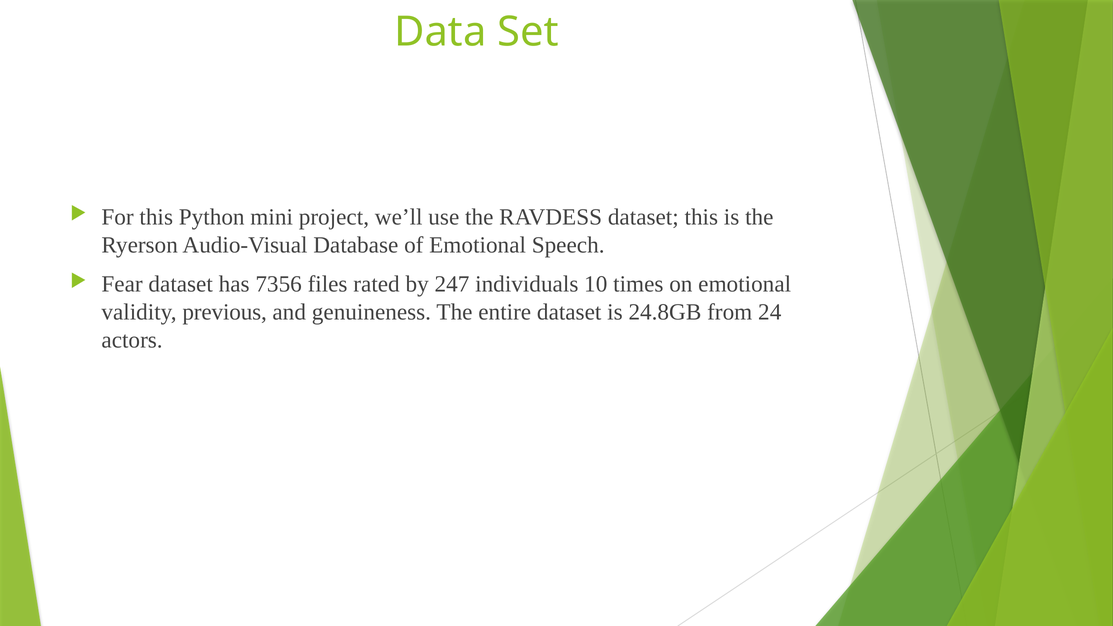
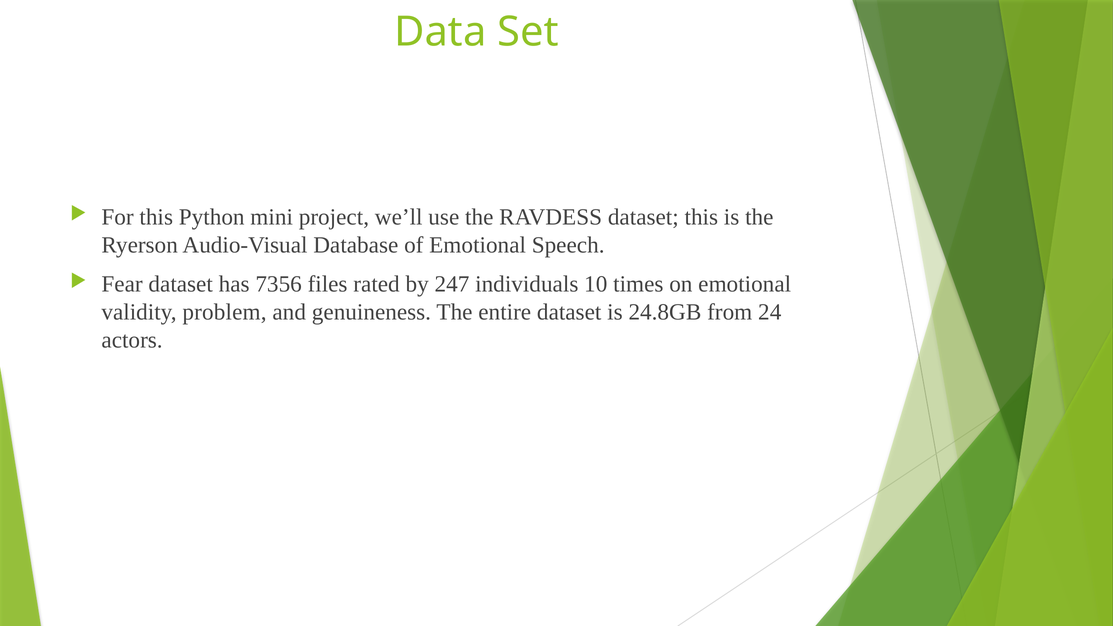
previous: previous -> problem
